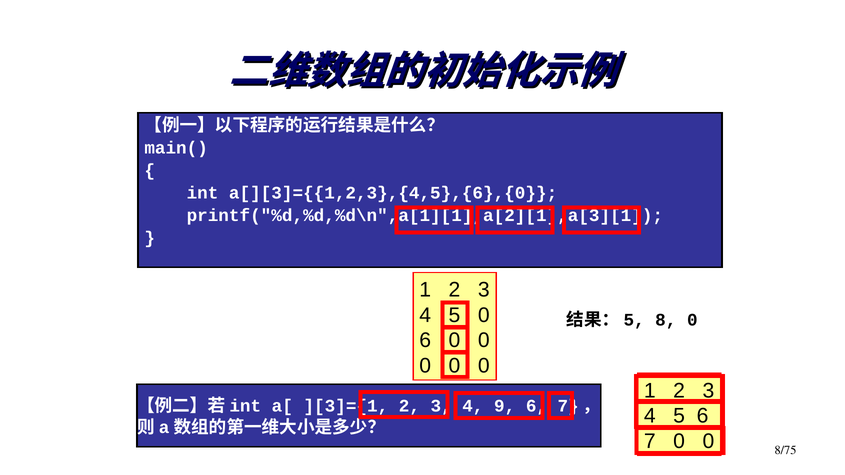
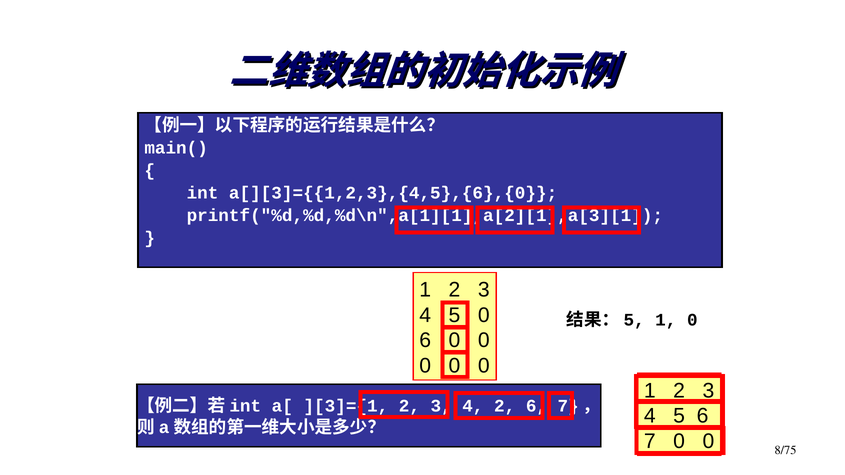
8 at (666, 320): 8 -> 1
4 9: 9 -> 2
